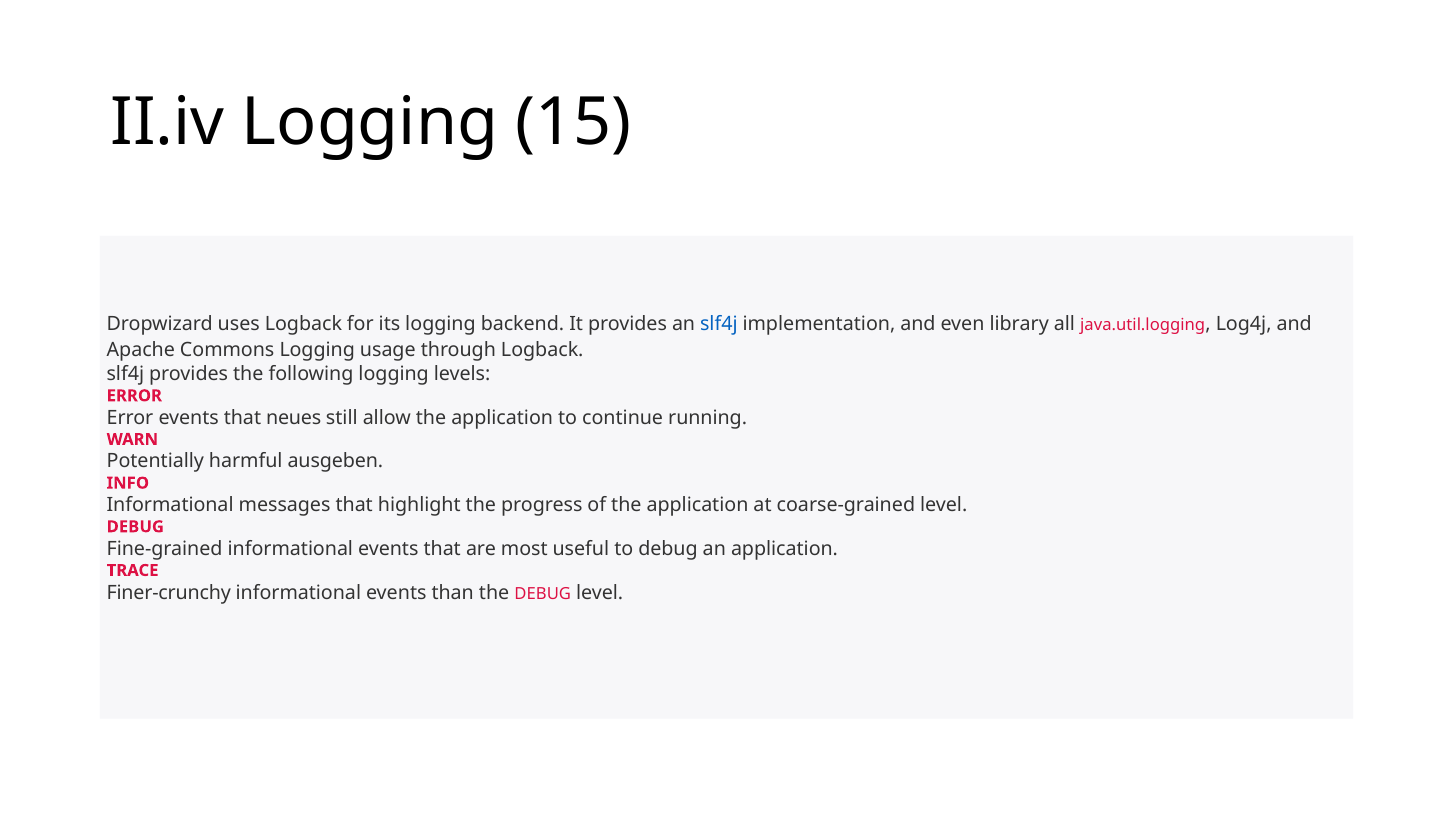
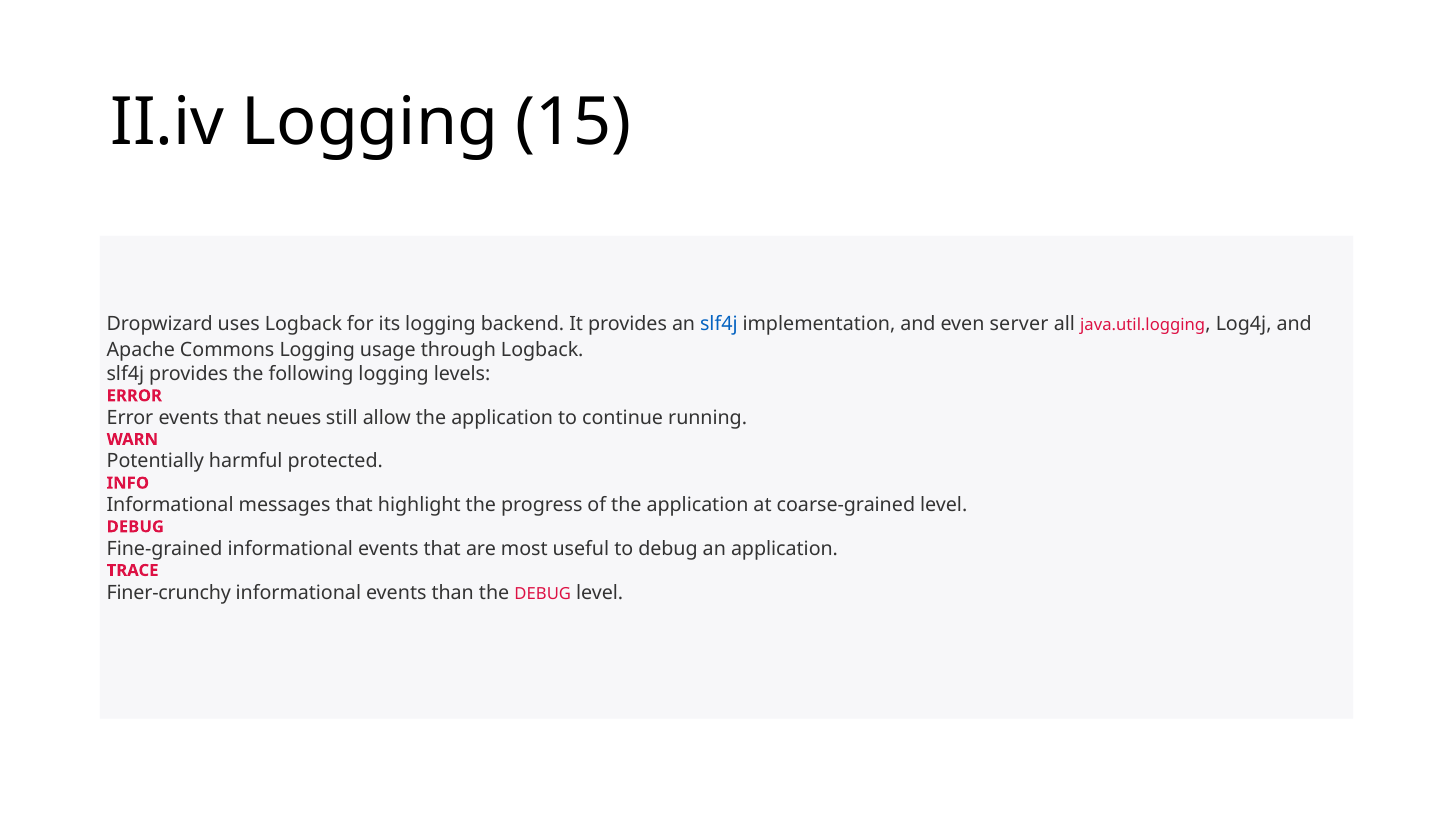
library: library -> server
ausgeben: ausgeben -> protected
